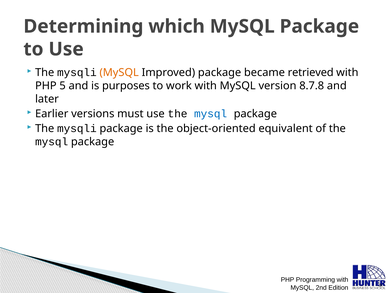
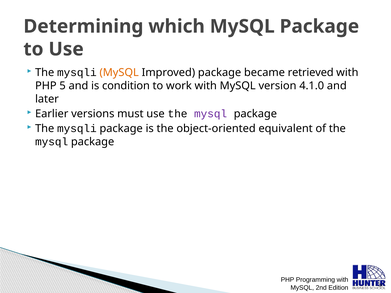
purposes: purposes -> condition
8.7.8: 8.7.8 -> 4.1.0
mysql at (211, 114) colour: blue -> purple
